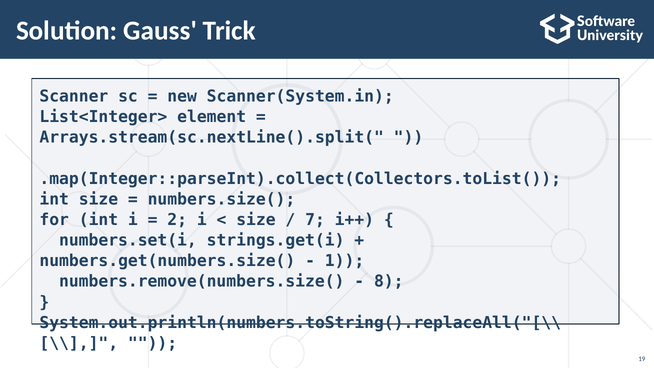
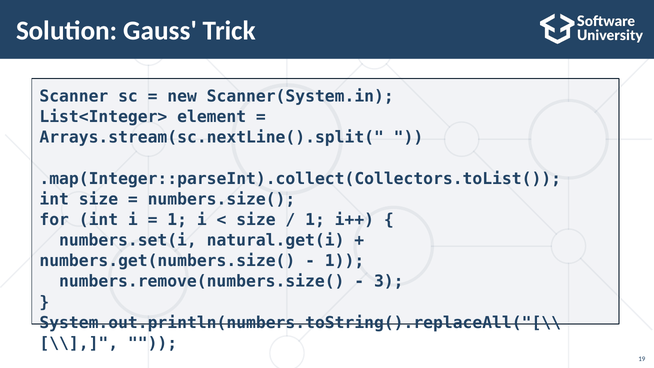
2 at (177, 220): 2 -> 1
7 at (315, 220): 7 -> 1
strings.get(i: strings.get(i -> natural.get(i
8: 8 -> 3
